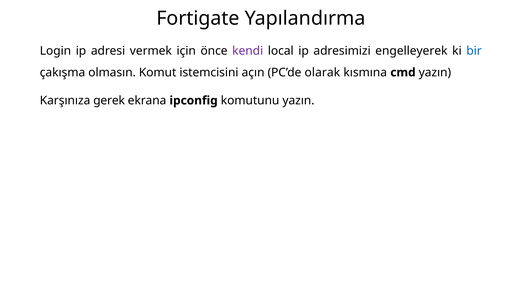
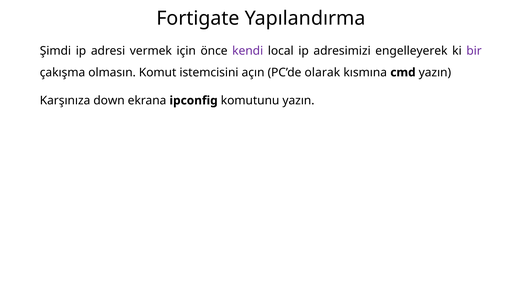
Login: Login -> Şimdi
bir colour: blue -> purple
gerek: gerek -> down
